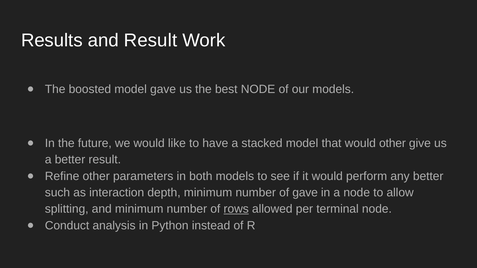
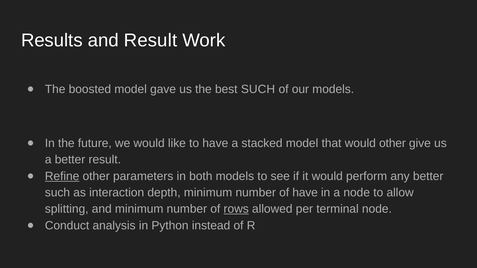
best NODE: NODE -> SUCH
Refine underline: none -> present
of gave: gave -> have
